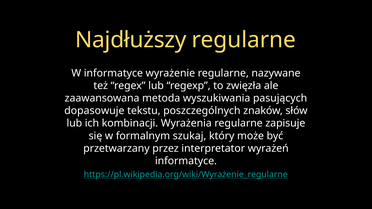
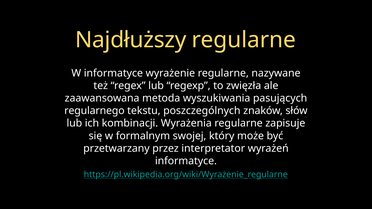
dopasowuje: dopasowuje -> regularnego
szukaj: szukaj -> swojej
